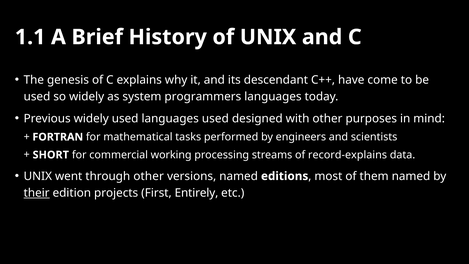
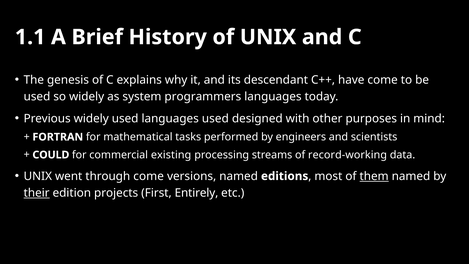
SHORT: SHORT -> COULD
working: working -> existing
record-explains: record-explains -> record-working
through other: other -> come
them underline: none -> present
